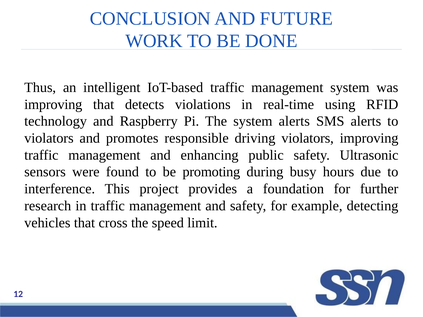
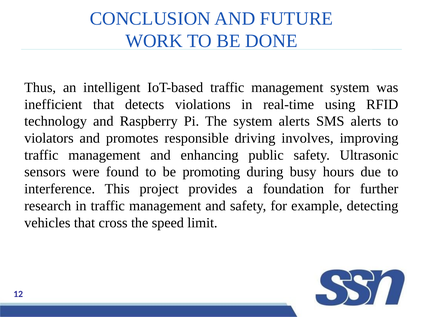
improving at (53, 104): improving -> inefficient
driving violators: violators -> involves
